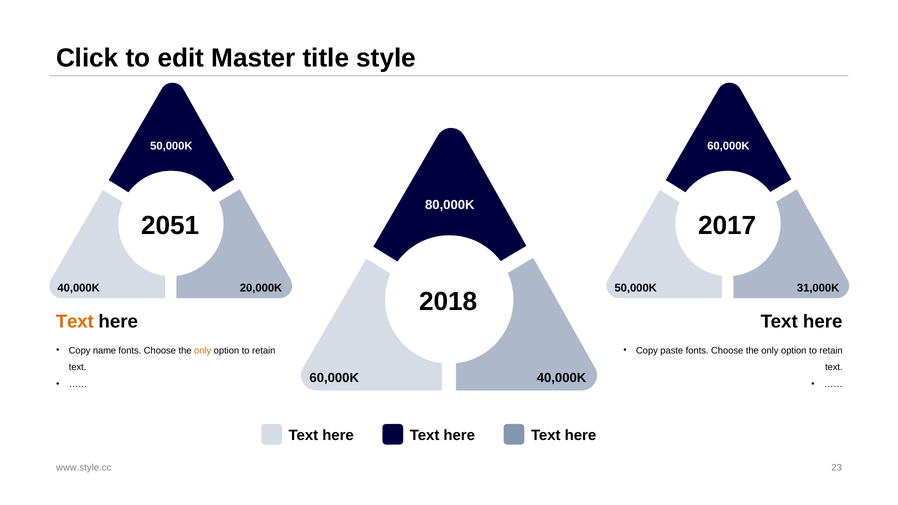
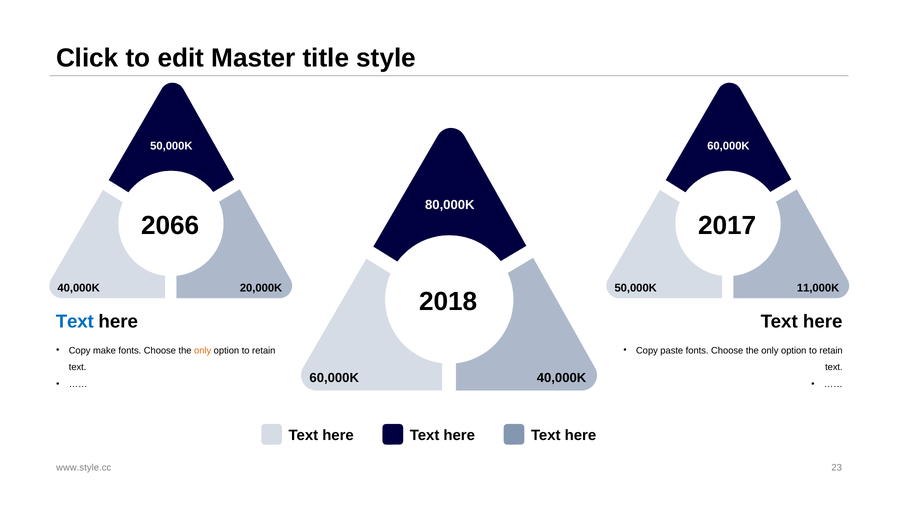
2051: 2051 -> 2066
31,000K: 31,000K -> 11,000K
Text at (75, 322) colour: orange -> blue
name: name -> make
